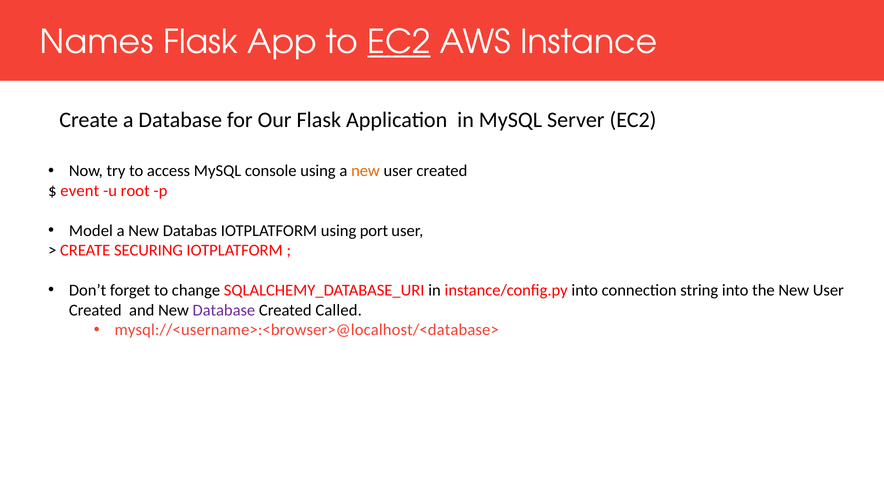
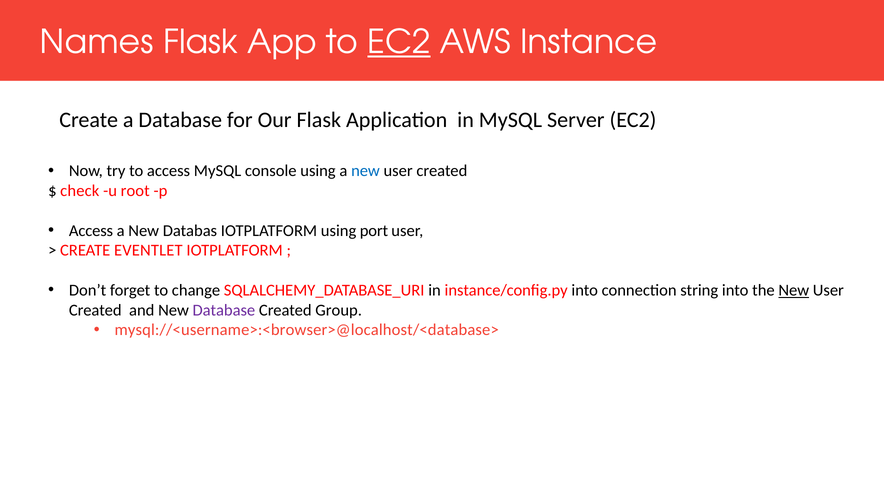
new at (365, 171) colour: orange -> blue
event: event -> check
Model at (91, 231): Model -> Access
SECURING: SECURING -> EVENTLET
New at (794, 290) underline: none -> present
Called: Called -> Group
